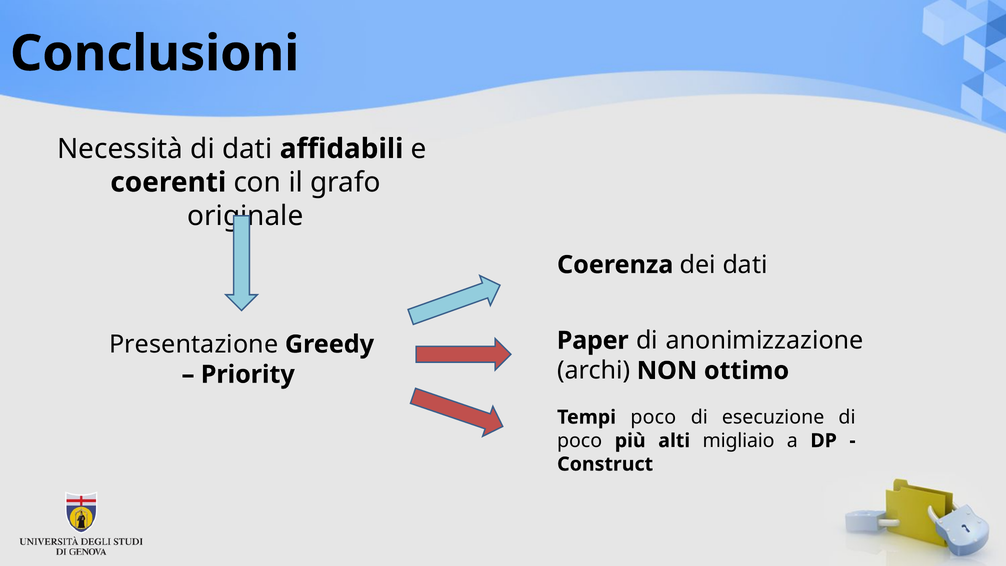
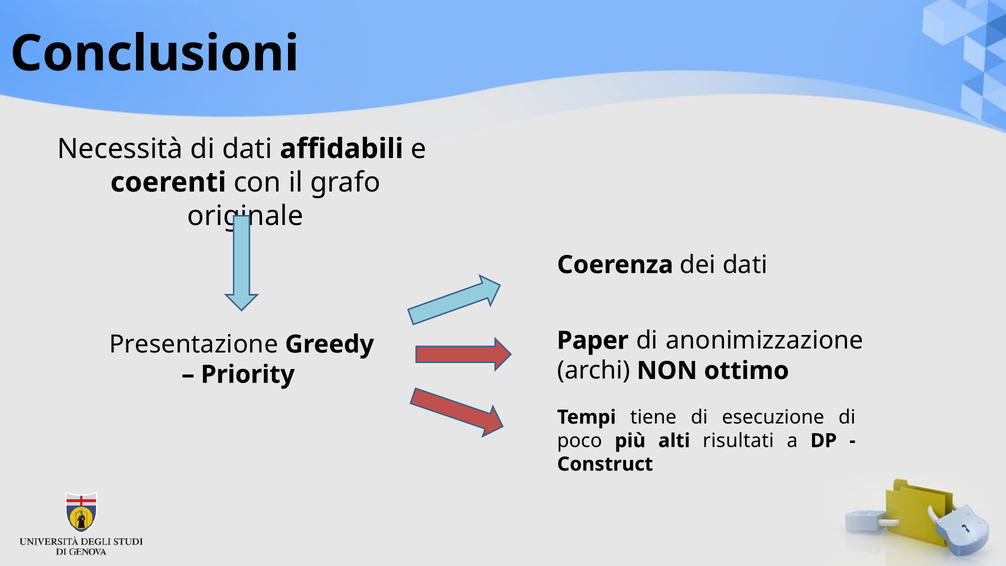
Tempi poco: poco -> tiene
migliaio: migliaio -> risultati
